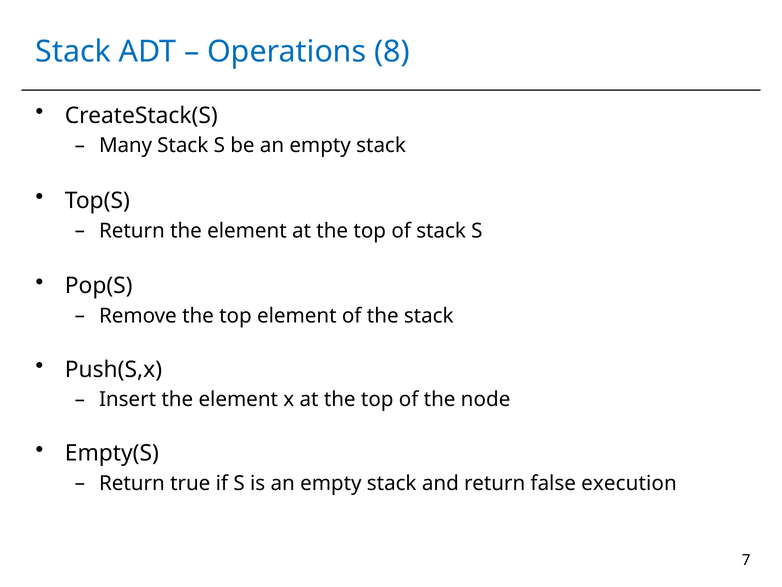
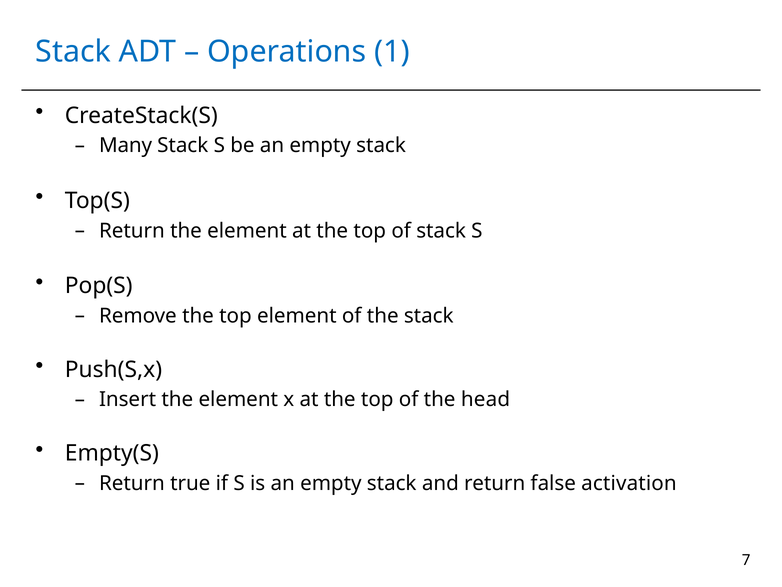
8: 8 -> 1
node: node -> head
execution: execution -> activation
